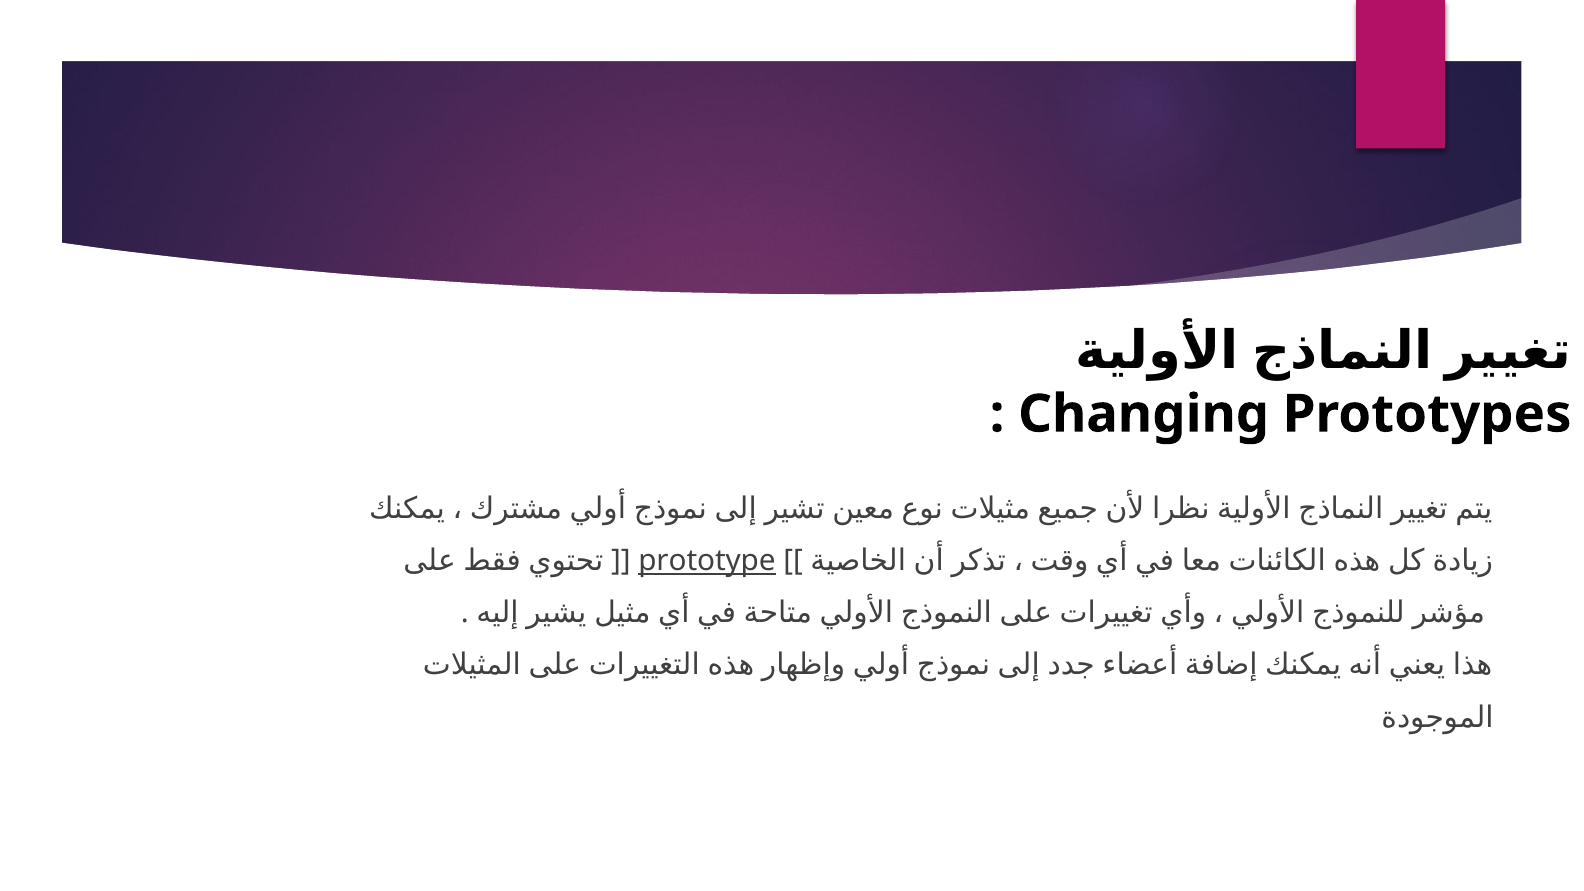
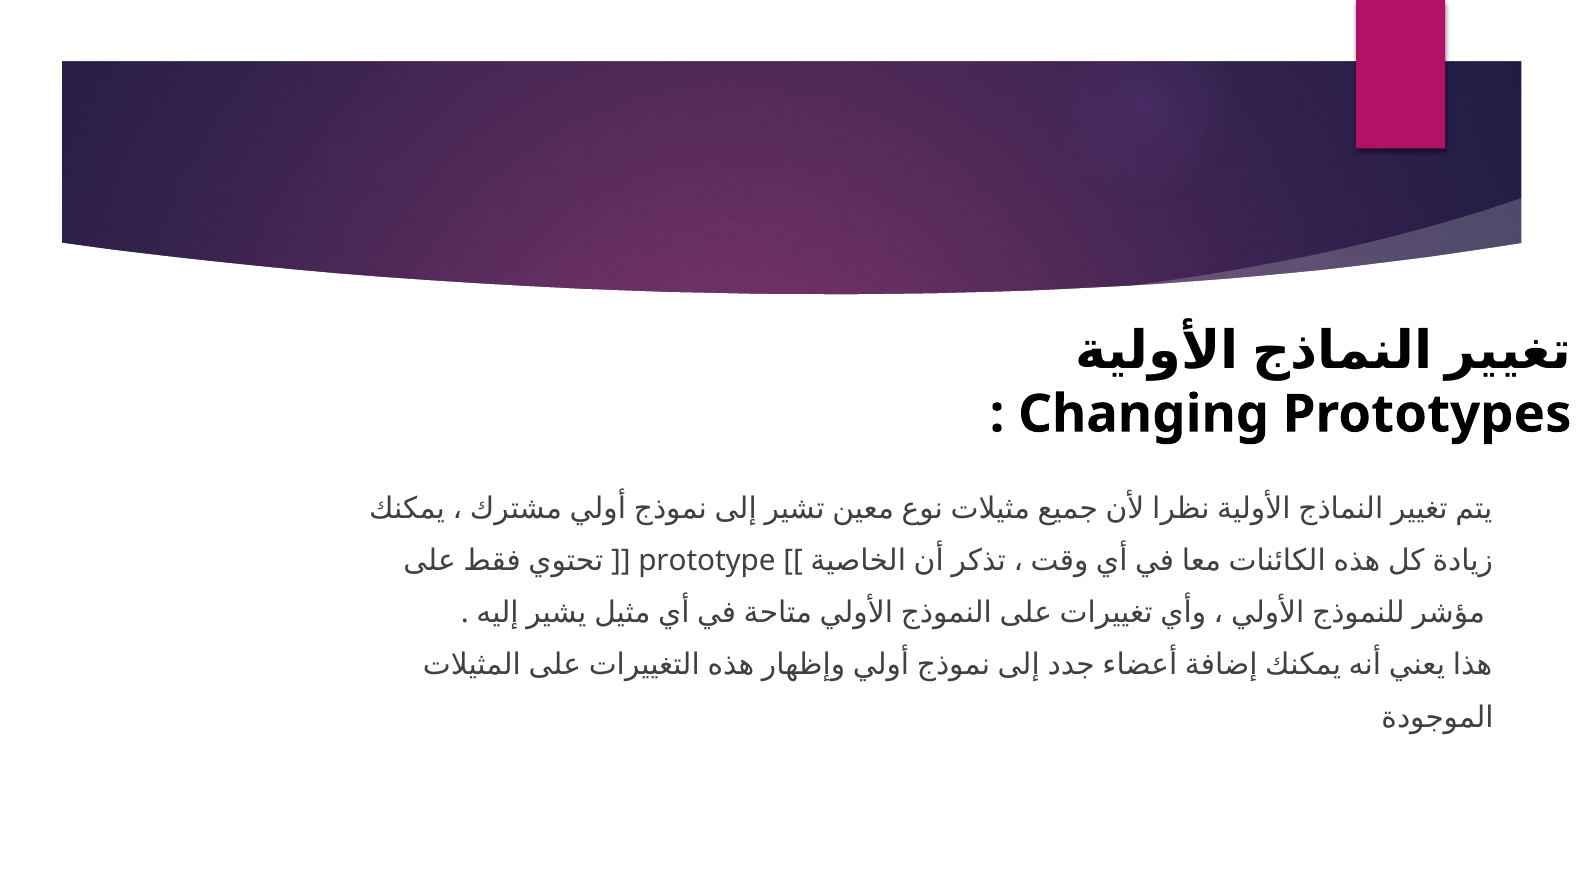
prototype underline: present -> none
